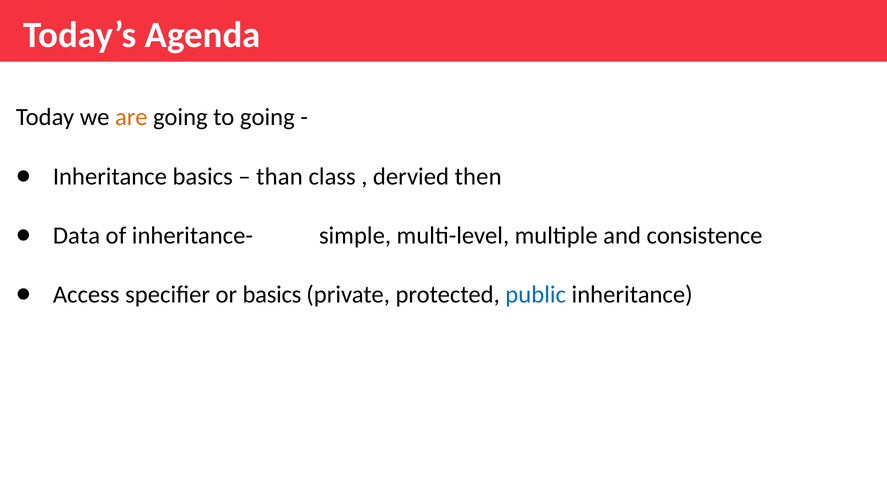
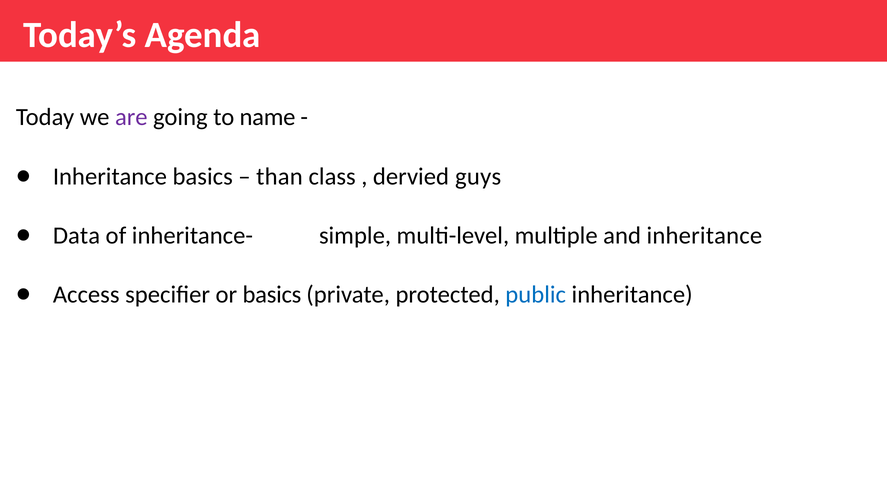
are colour: orange -> purple
to going: going -> name
then: then -> guys
and consistence: consistence -> inheritance
